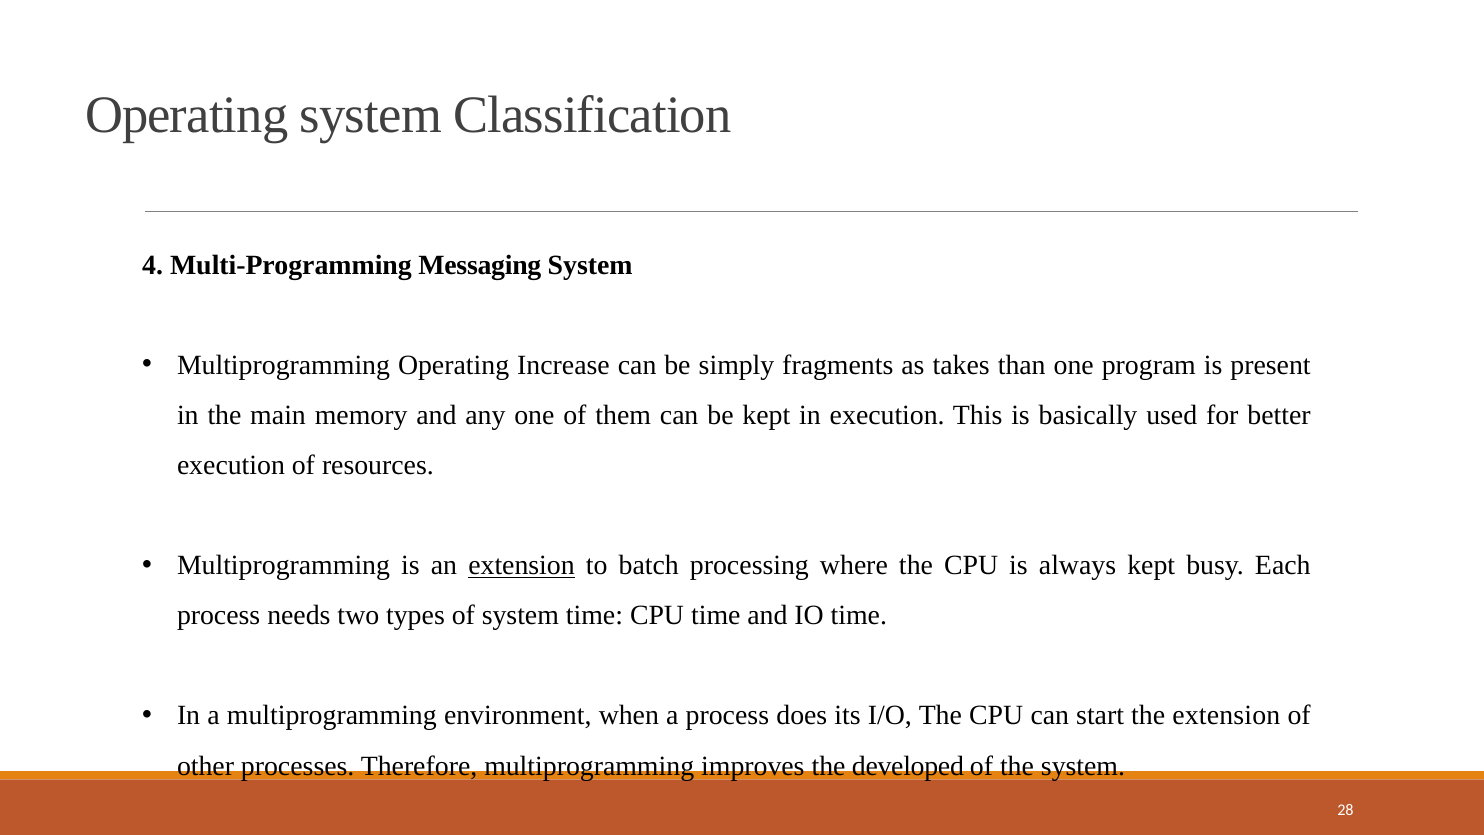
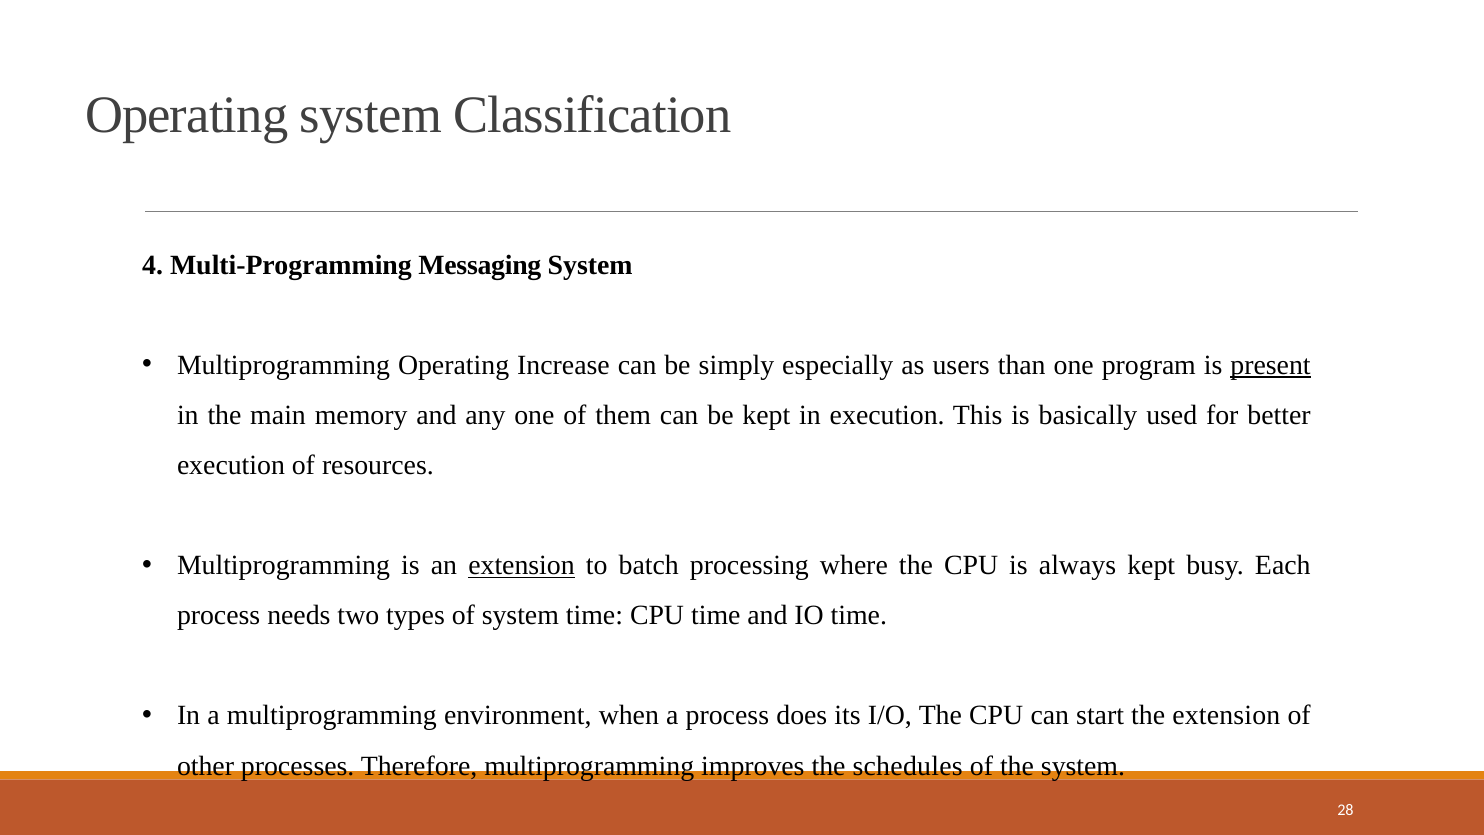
fragments: fragments -> especially
takes: takes -> users
present underline: none -> present
developed: developed -> schedules
